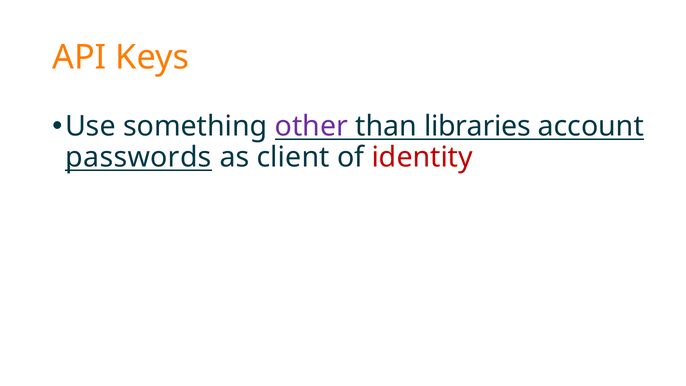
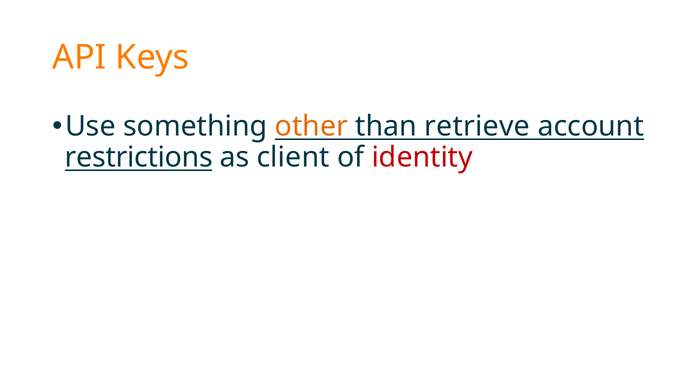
other colour: purple -> orange
libraries: libraries -> retrieve
passwords: passwords -> restrictions
